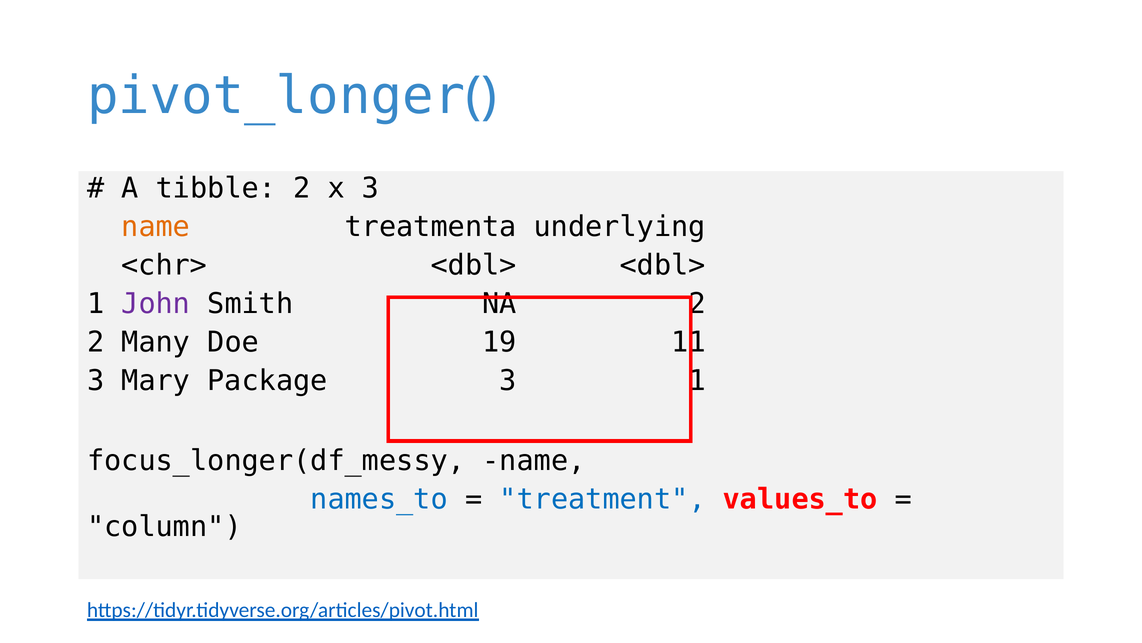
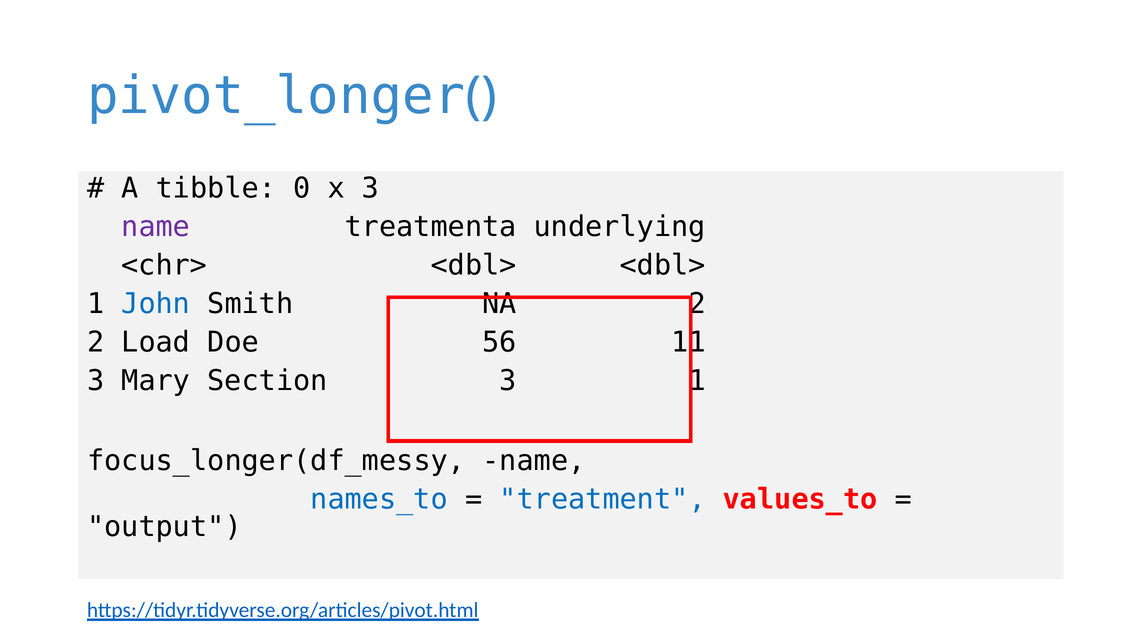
tibble 2: 2 -> 0
name at (156, 226) colour: orange -> purple
John colour: purple -> blue
Many: Many -> Load
19: 19 -> 56
Package: Package -> Section
column: column -> output
